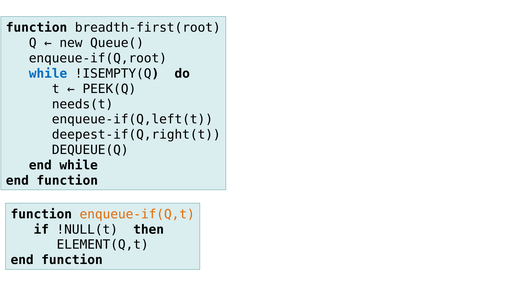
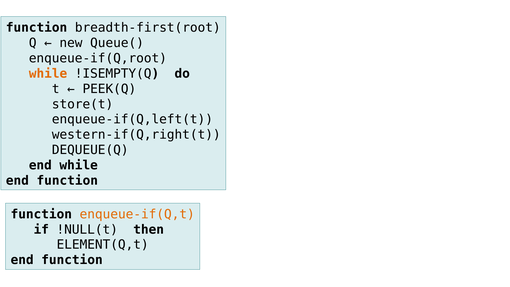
while at (48, 73) colour: blue -> orange
needs(t: needs(t -> store(t
deepest-if(Q,right(t: deepest-if(Q,right(t -> western-if(Q,right(t
